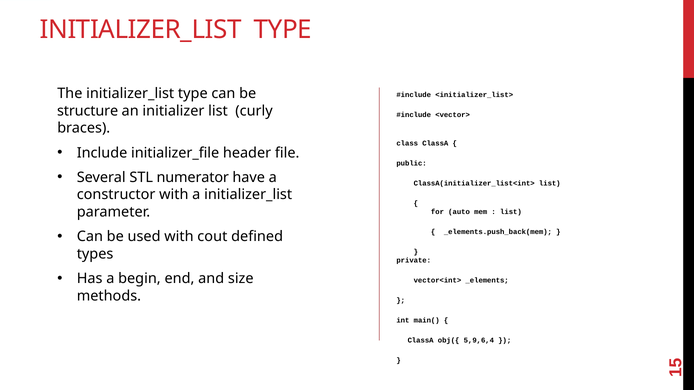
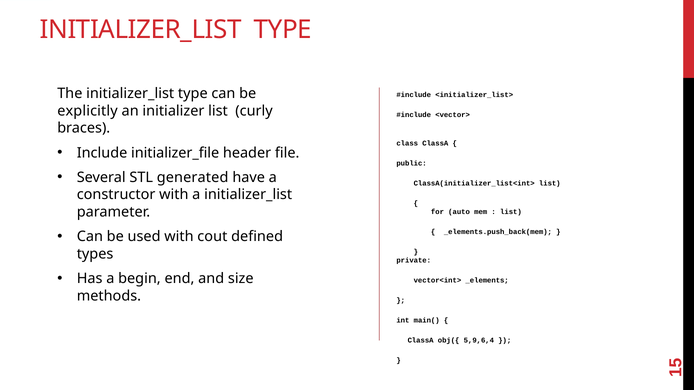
structure: structure -> explicitly
numerator: numerator -> generated
